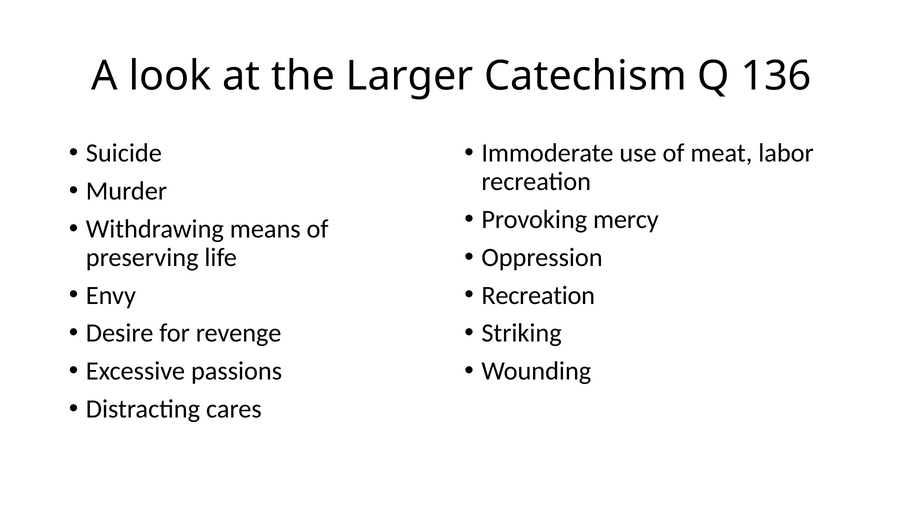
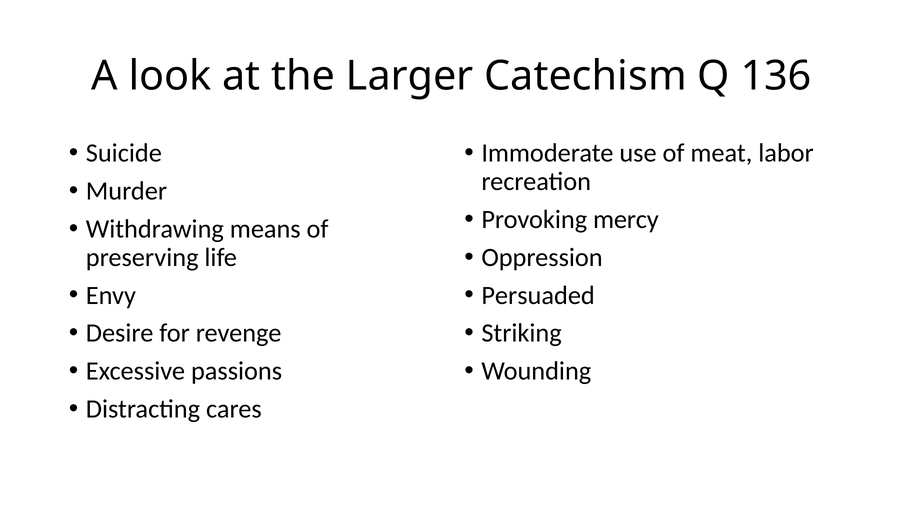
Recreation at (538, 295): Recreation -> Persuaded
